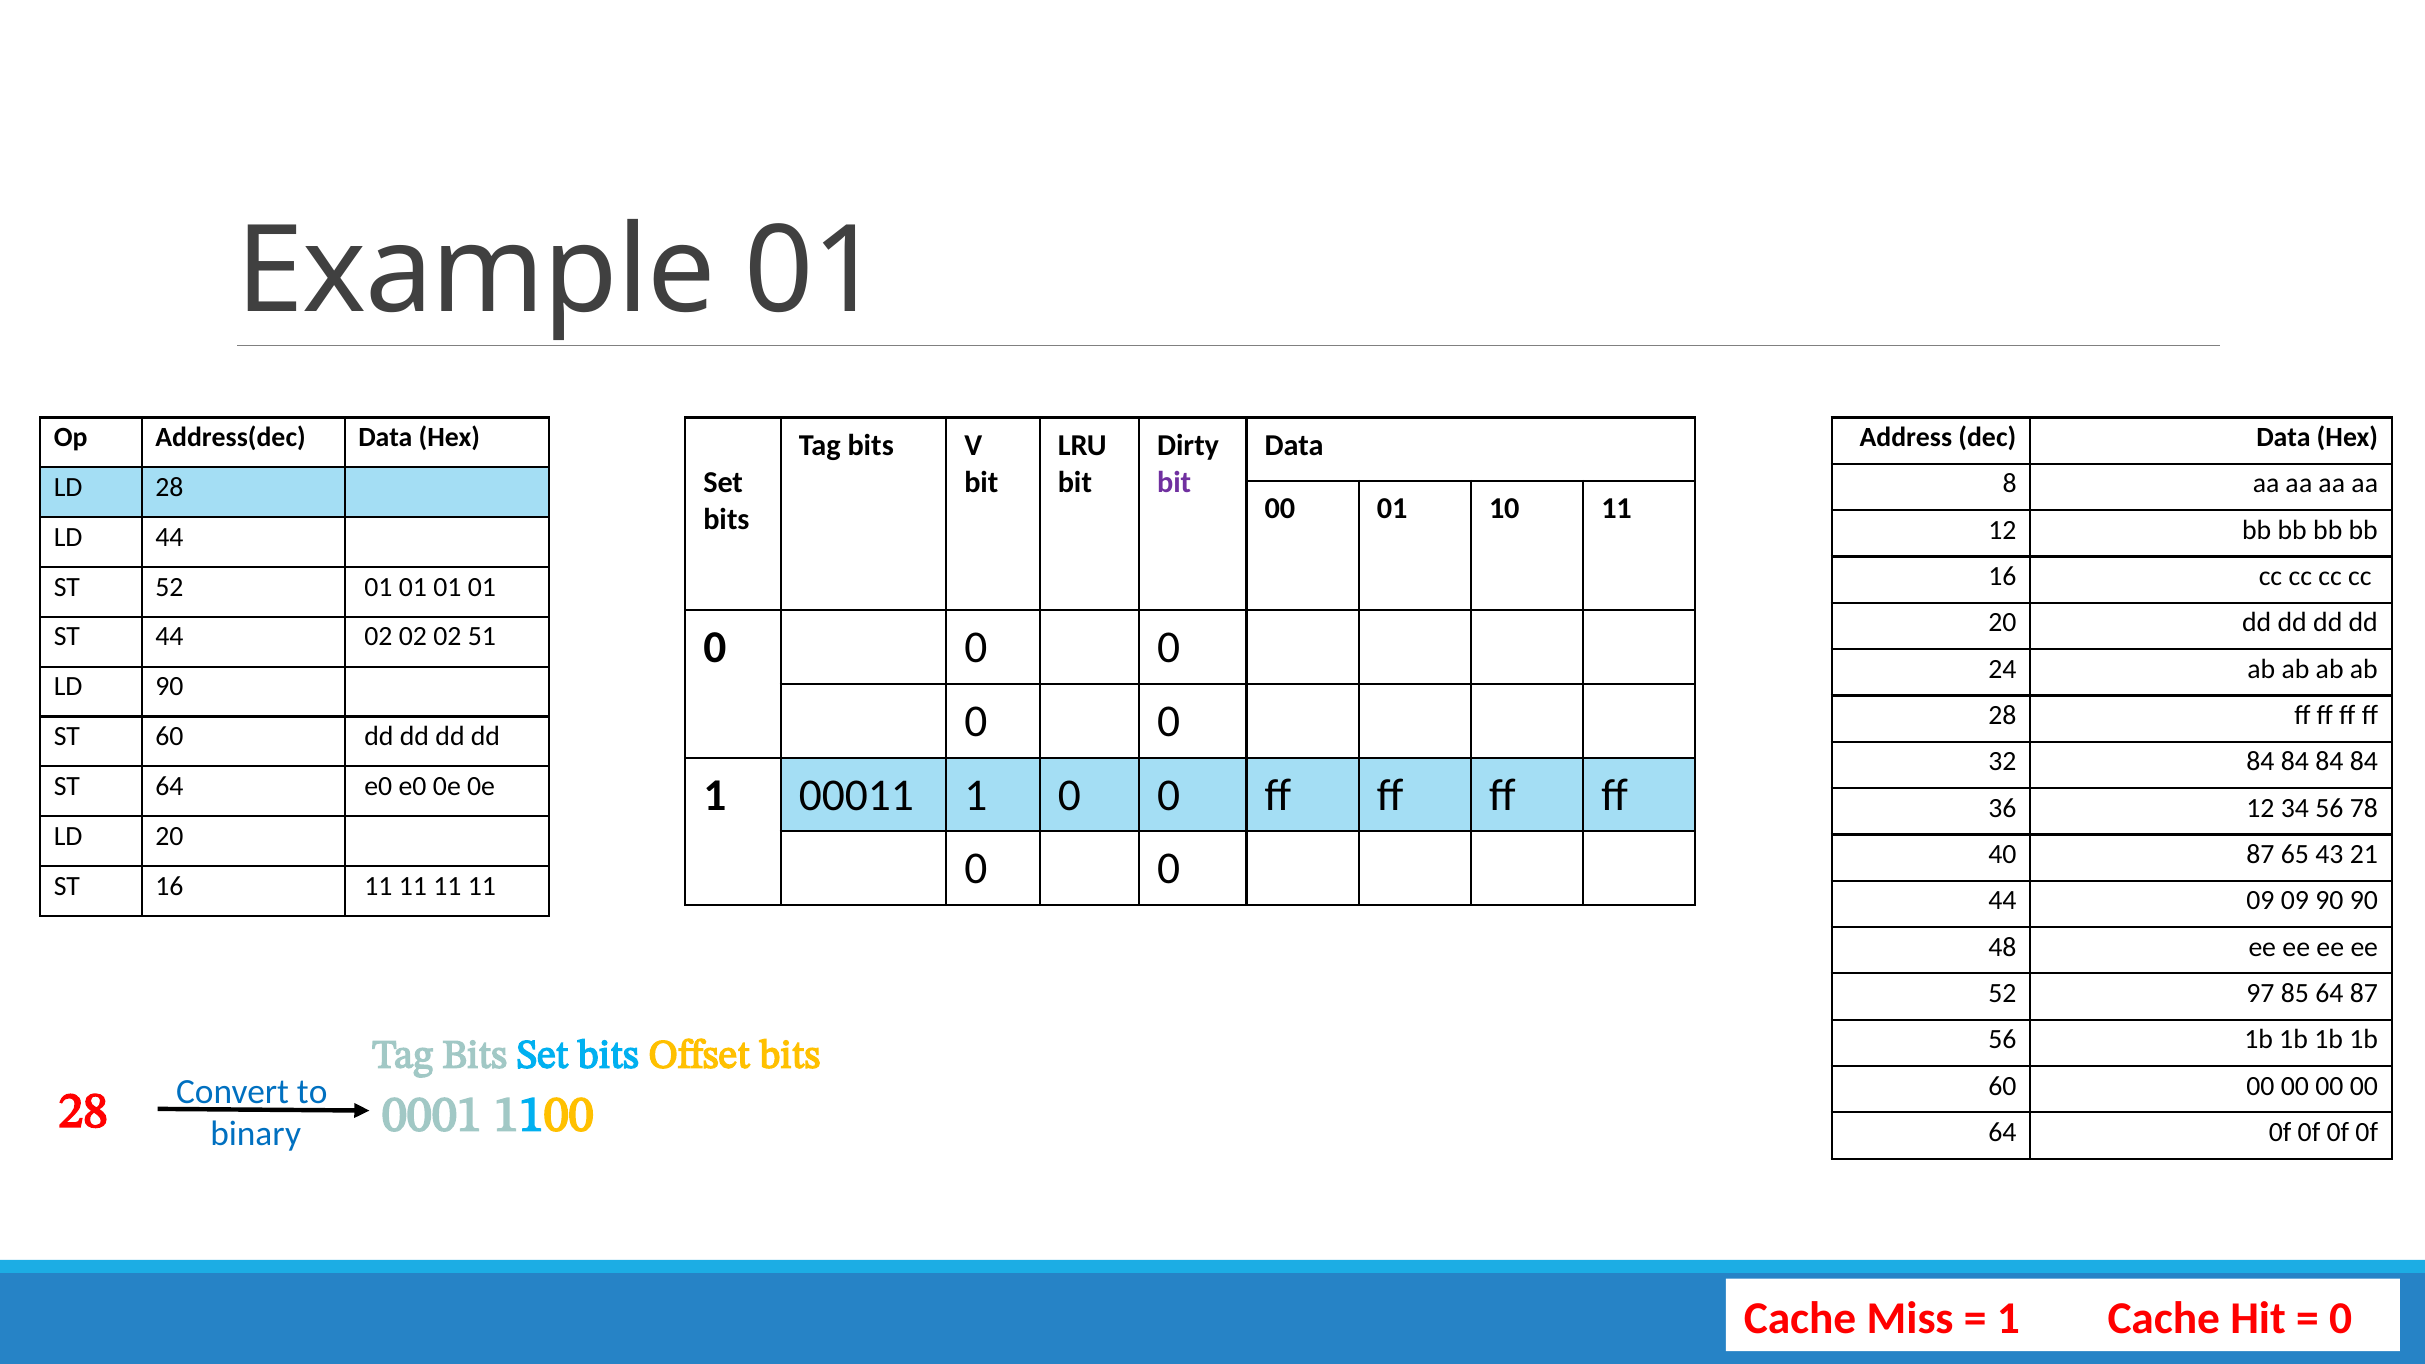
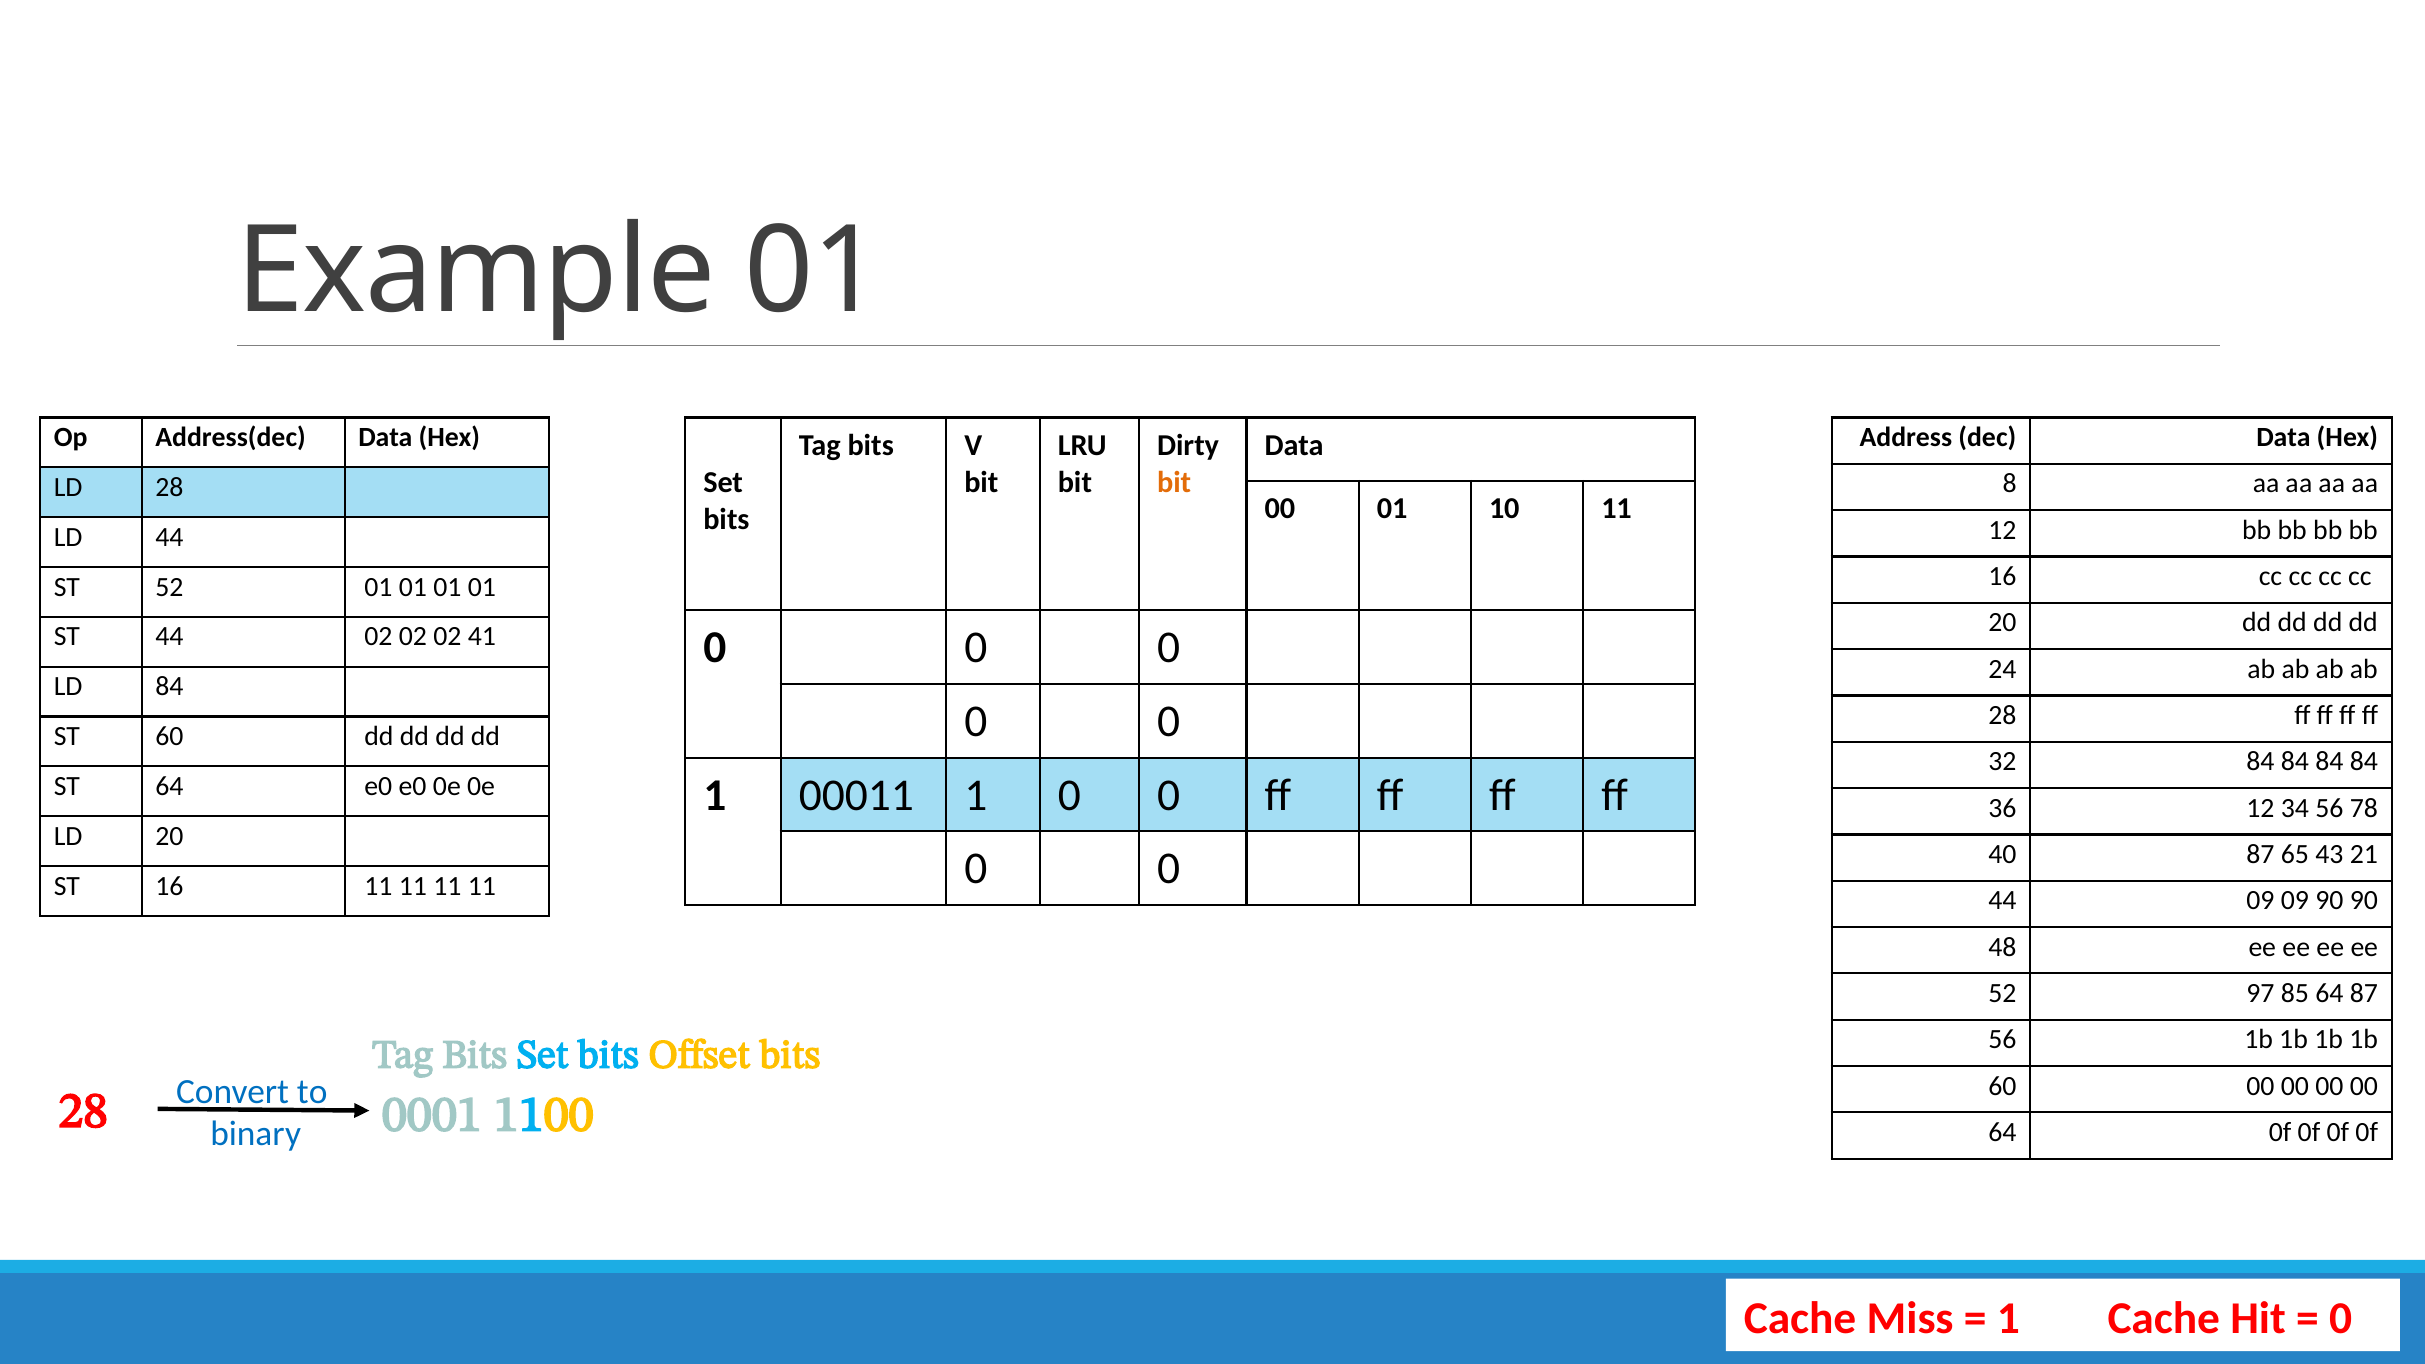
bit at (1174, 482) colour: purple -> orange
51: 51 -> 41
LD 90: 90 -> 84
